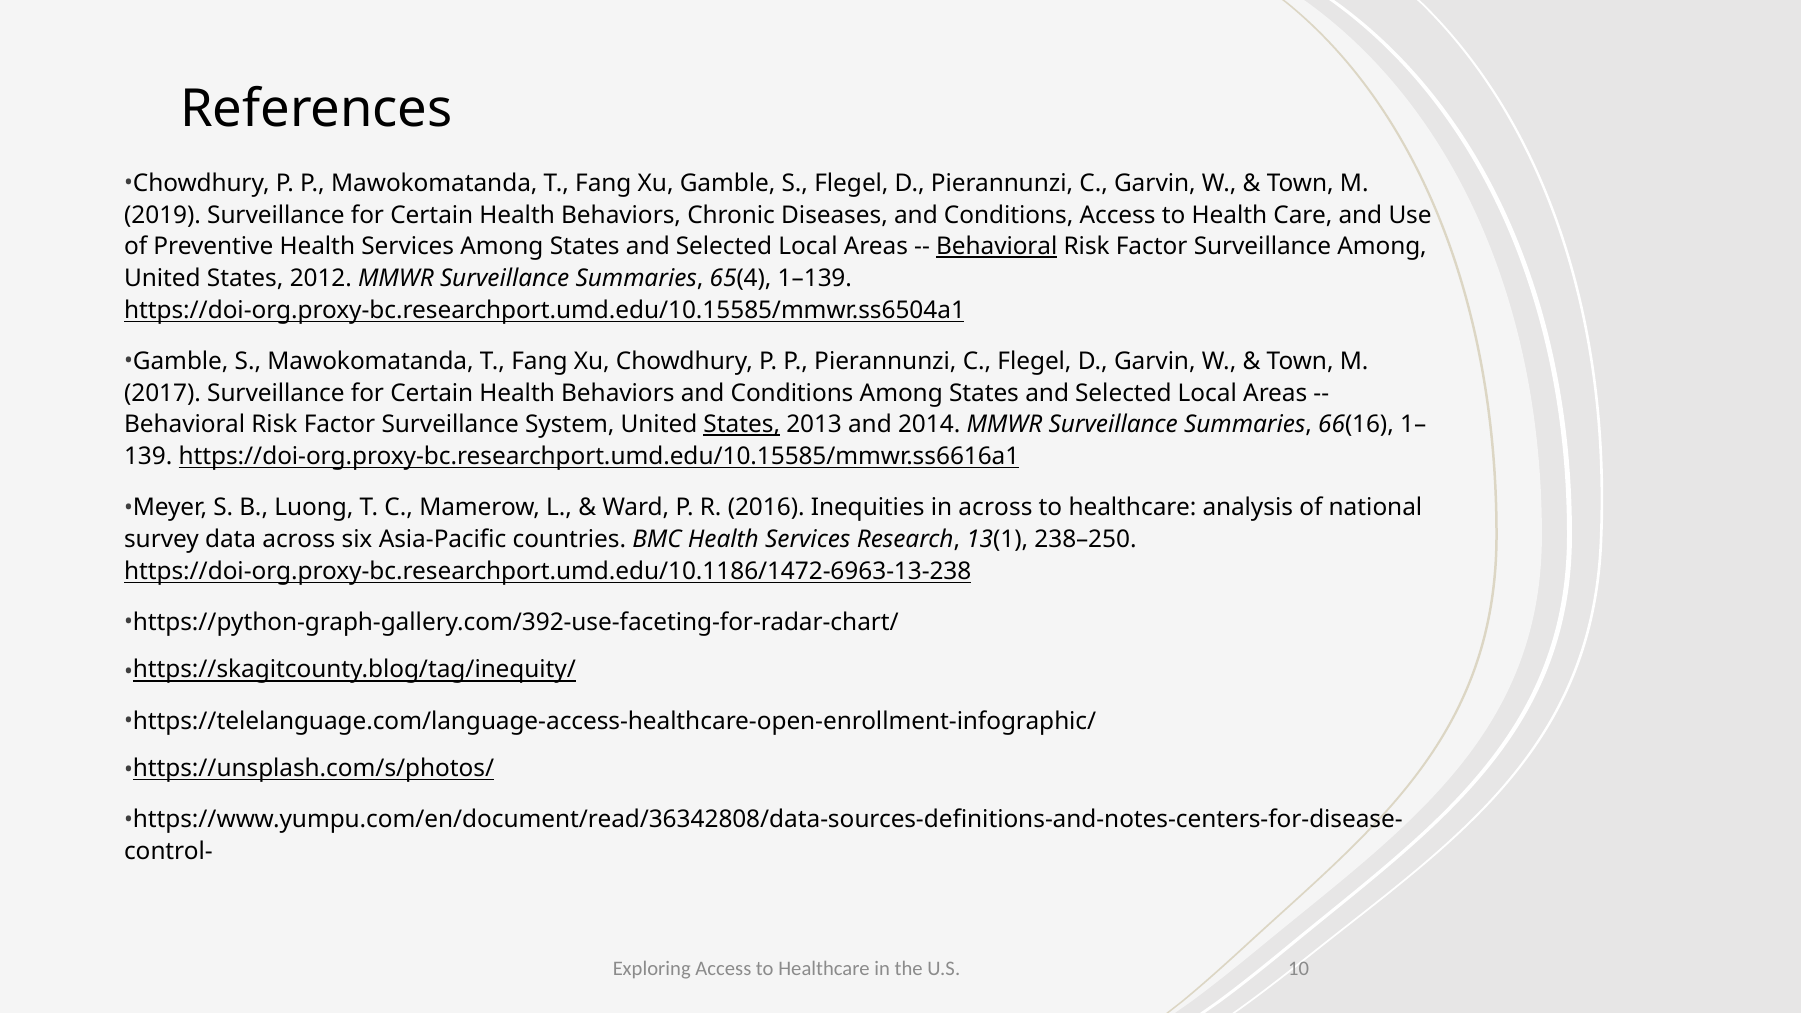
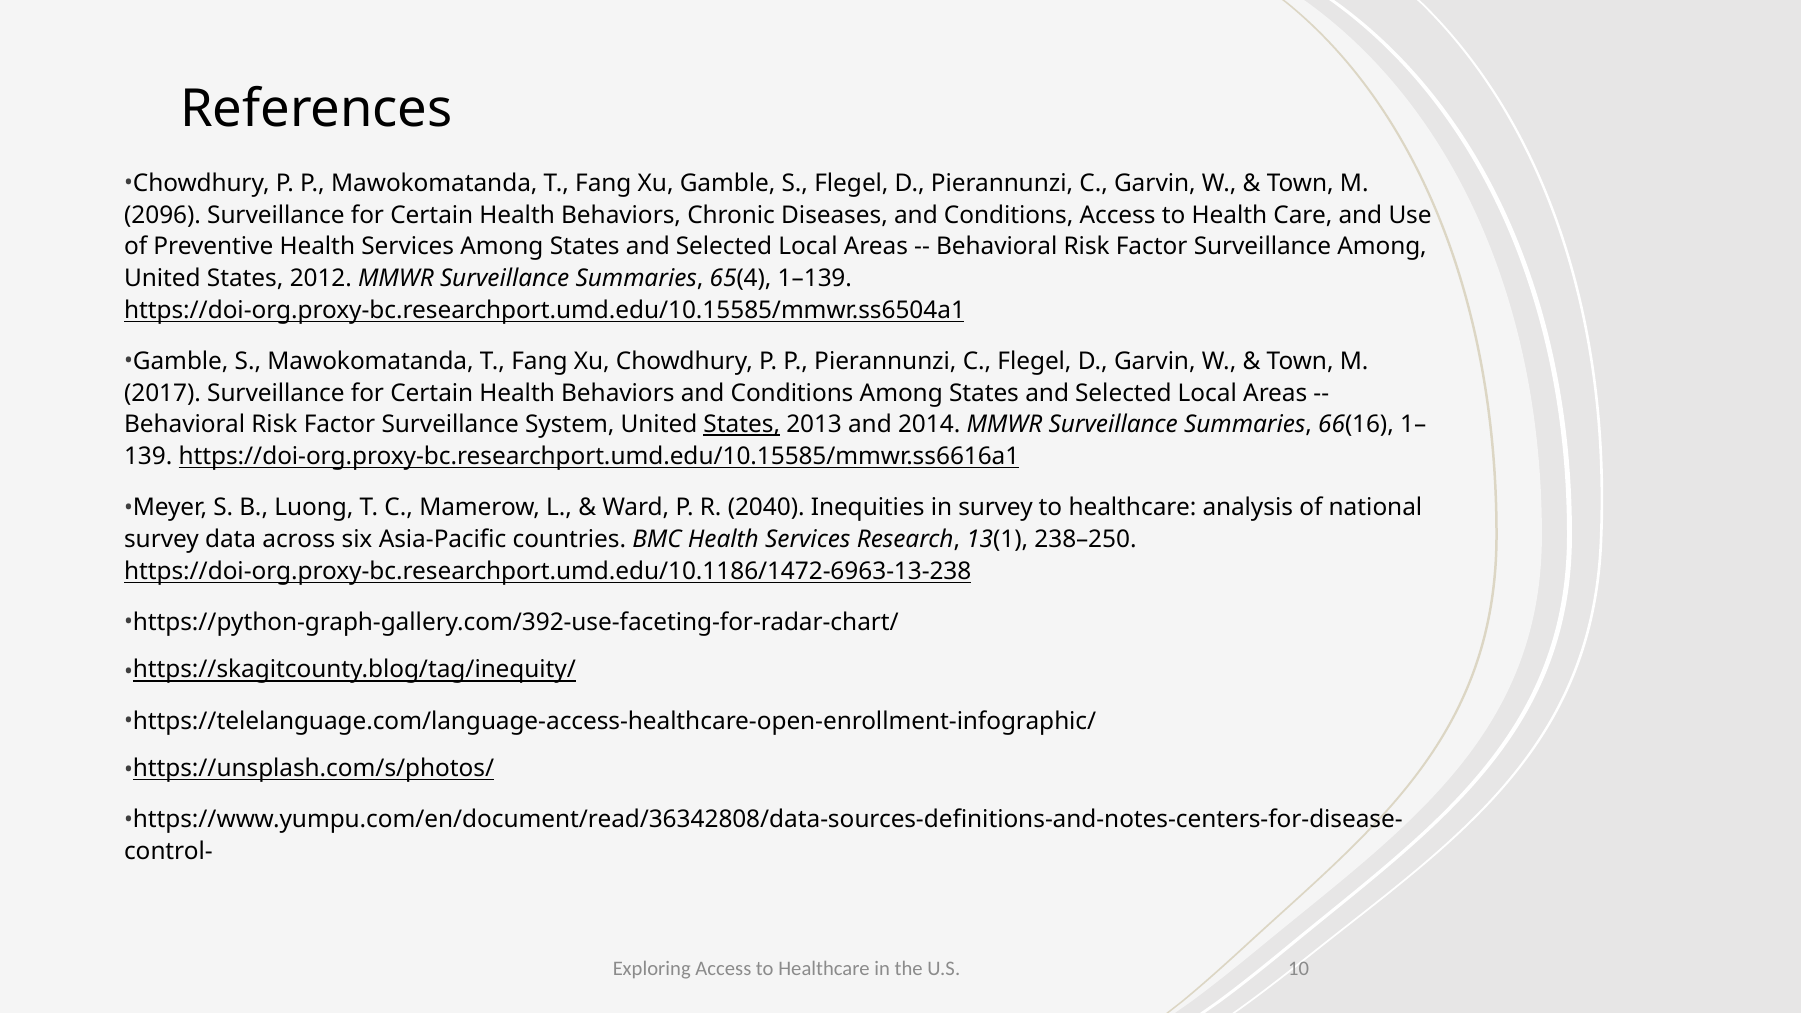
2019: 2019 -> 2096
Behavioral at (997, 247) underline: present -> none
2016: 2016 -> 2040
in across: across -> survey
